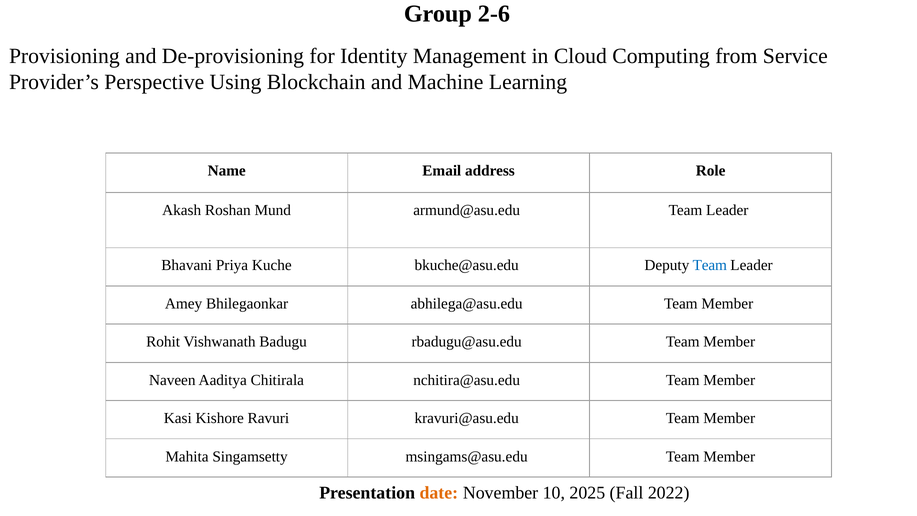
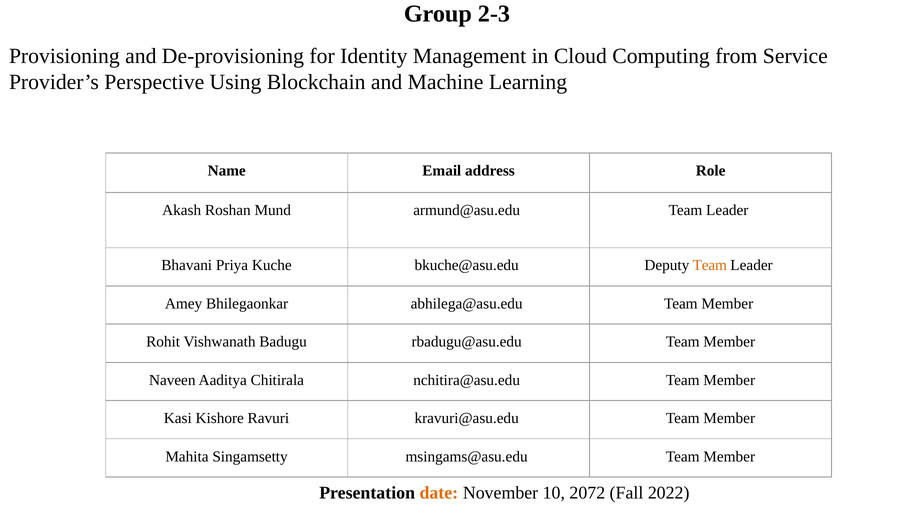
2-6: 2-6 -> 2-3
Team at (710, 265) colour: blue -> orange
2025: 2025 -> 2072
